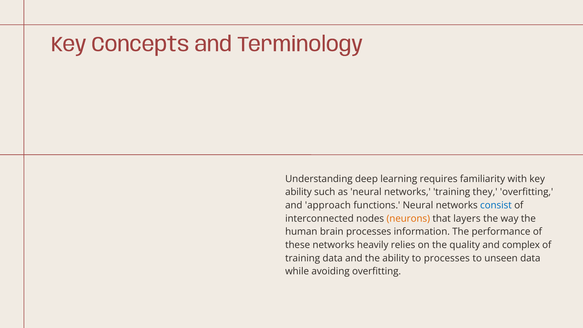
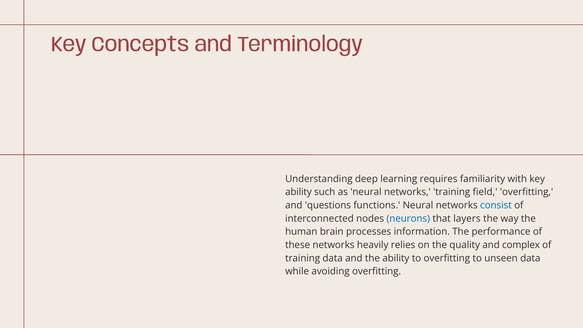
they: they -> field
approach: approach -> questions
neurons colour: orange -> blue
to processes: processes -> overfitting
